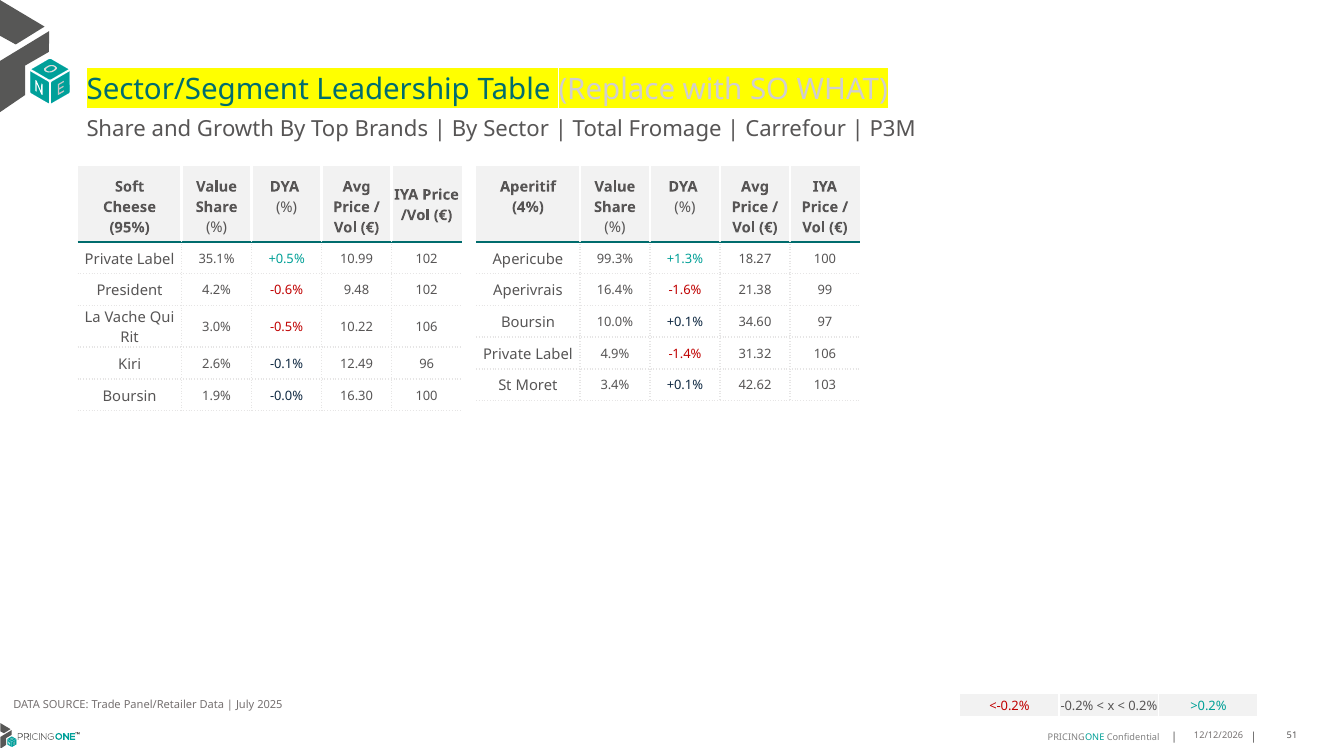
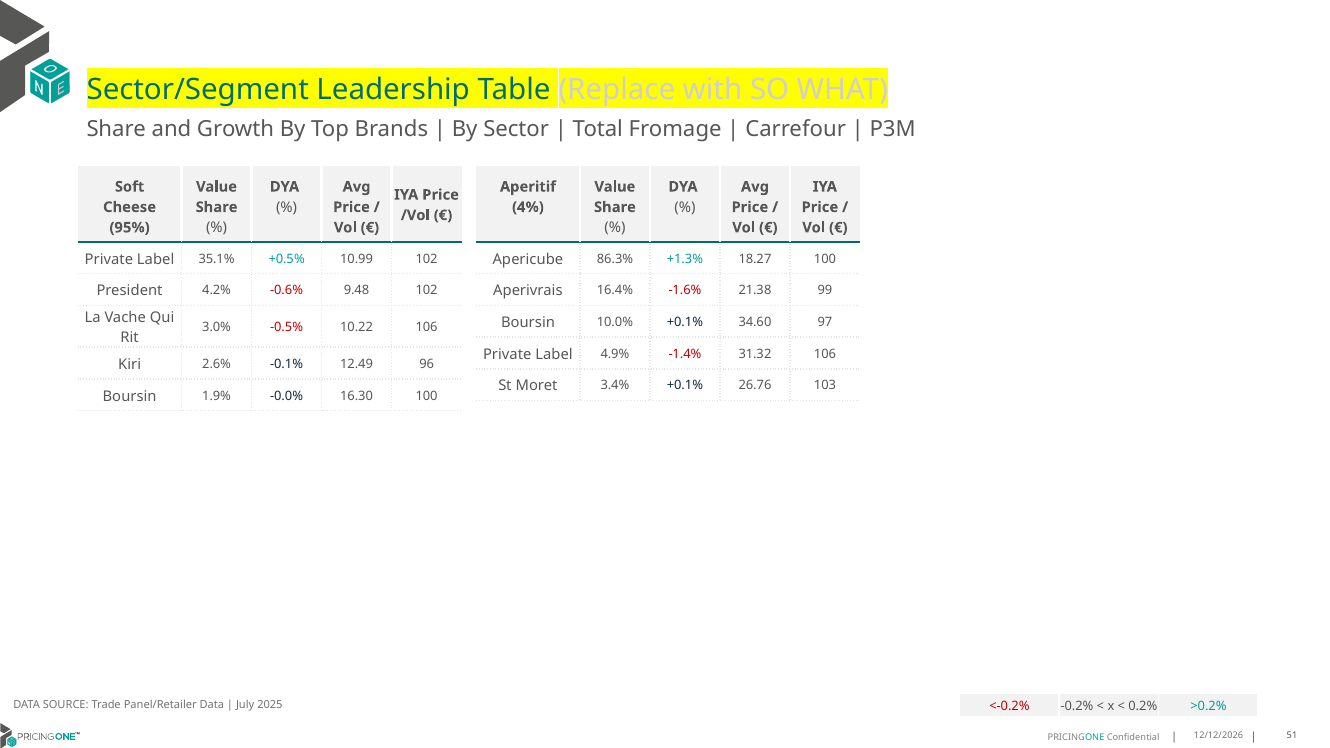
99.3%: 99.3% -> 86.3%
42.62: 42.62 -> 26.76
